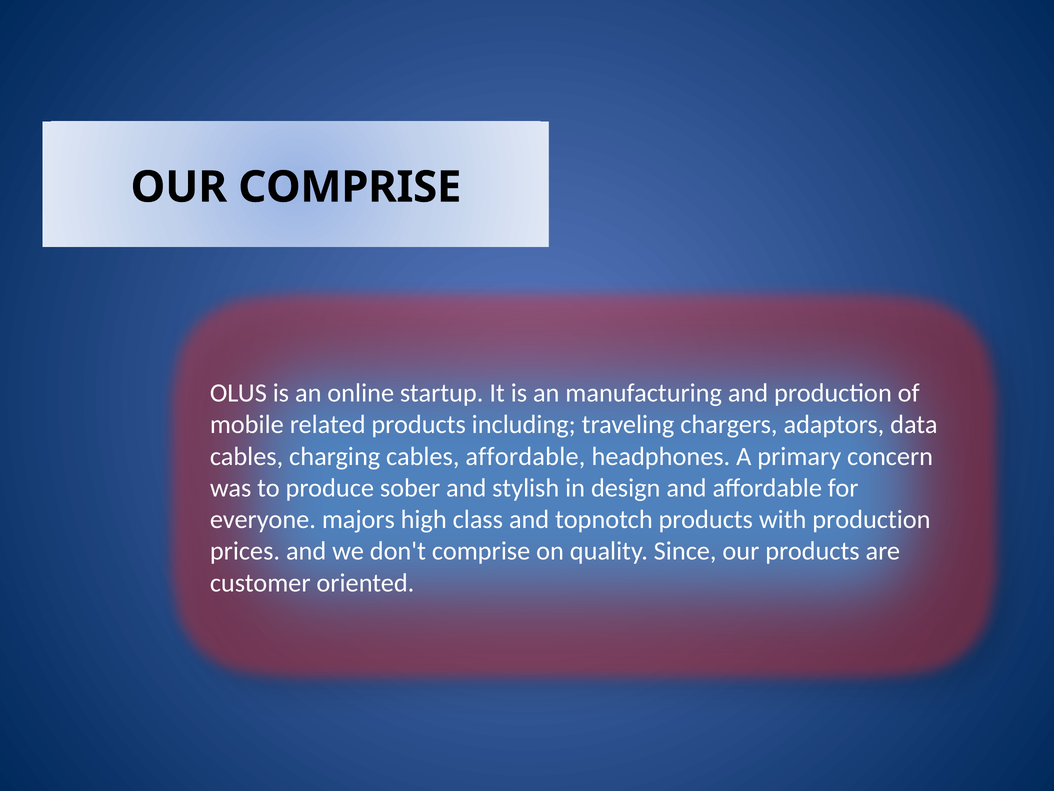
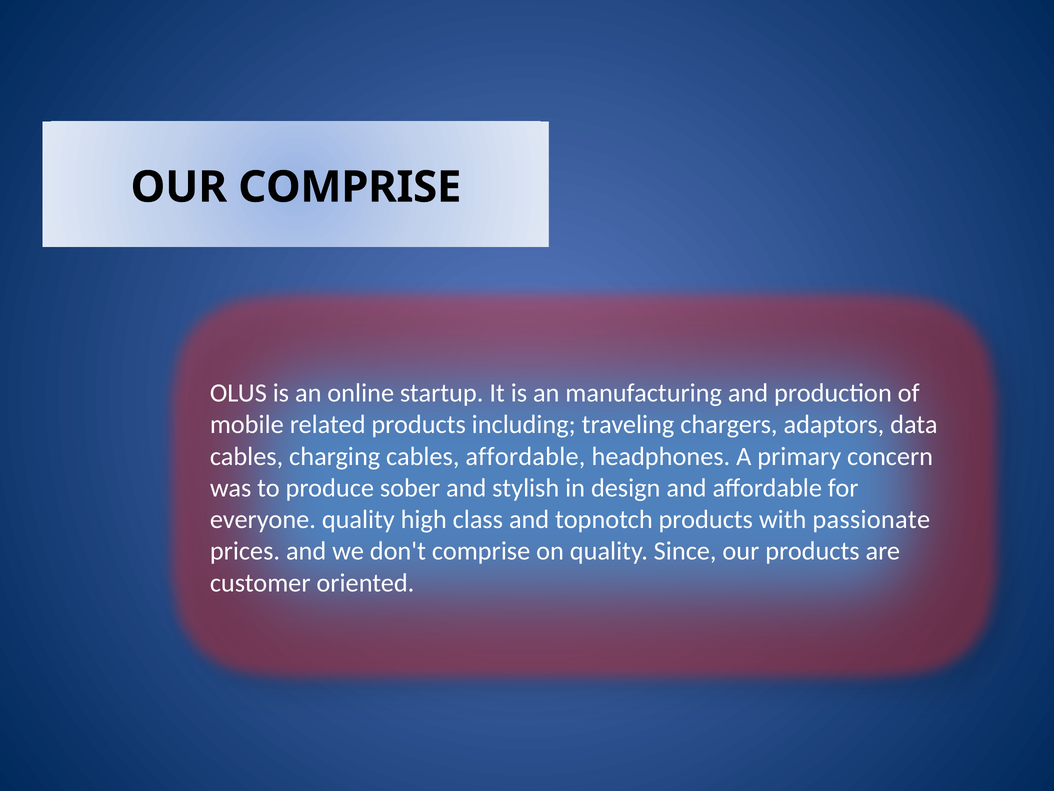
everyone majors: majors -> quality
with production: production -> passionate
